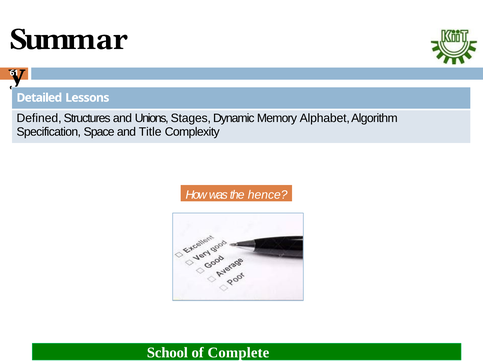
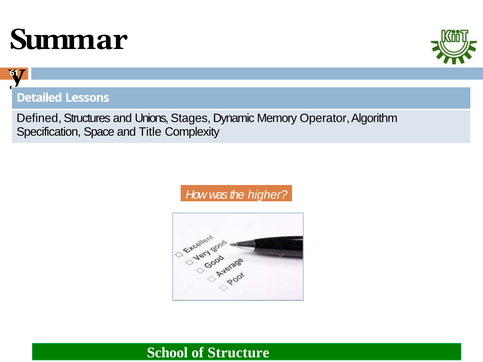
Alphabet: Alphabet -> Operator
hence: hence -> higher
Complete: Complete -> Structure
